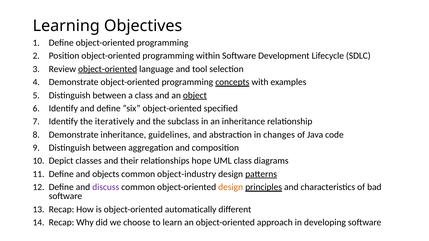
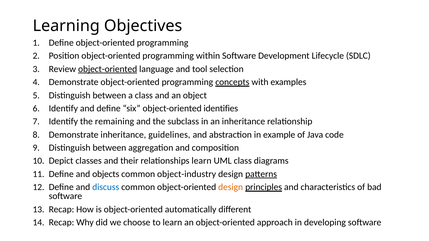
object underline: present -> none
specified: specified -> identifies
iteratively: iteratively -> remaining
changes: changes -> example
relationships hope: hope -> learn
discuss colour: purple -> blue
